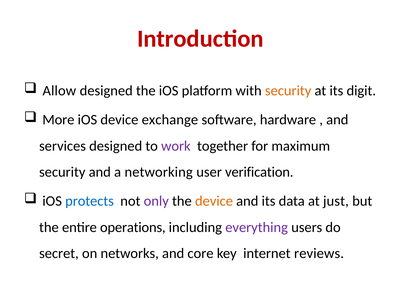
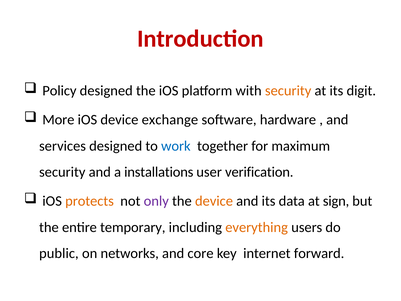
Allow: Allow -> Policy
work colour: purple -> blue
networking: networking -> installations
protects colour: blue -> orange
just: just -> sign
operations: operations -> temporary
everything colour: purple -> orange
secret: secret -> public
reviews: reviews -> forward
